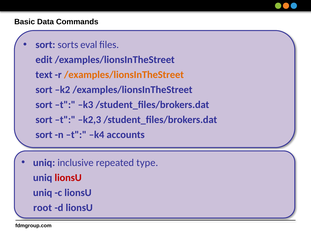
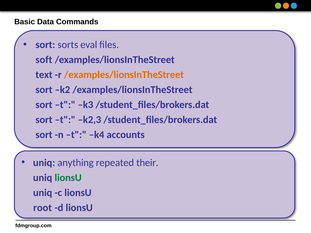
edit at (44, 60): edit -> soft
inclusive: inclusive -> anything
type: type -> their
lionsU at (68, 178) colour: red -> green
